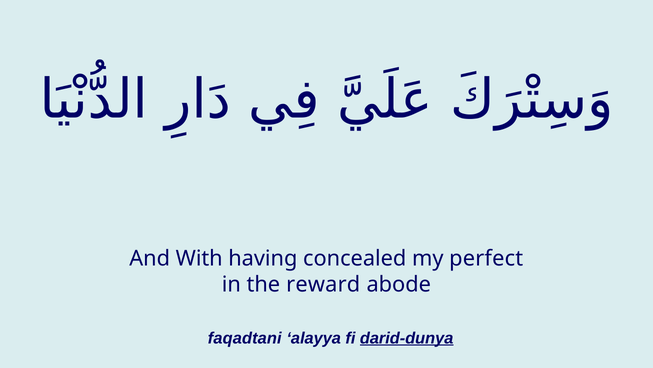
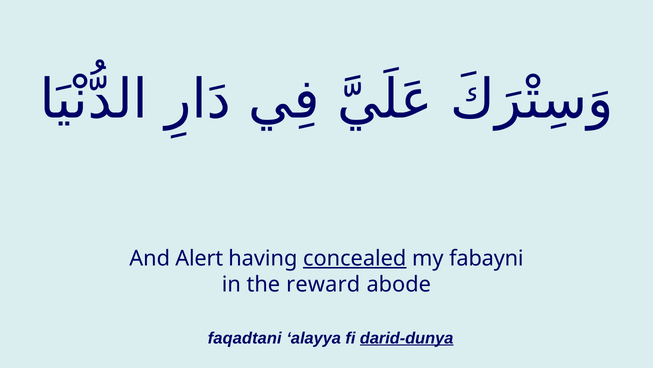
With: With -> Alert
concealed underline: none -> present
perfect: perfect -> fabayni
